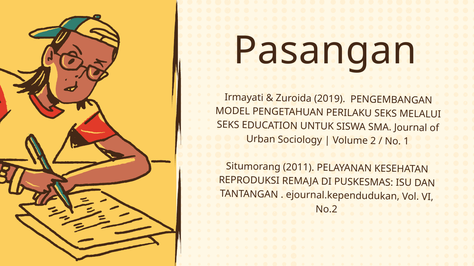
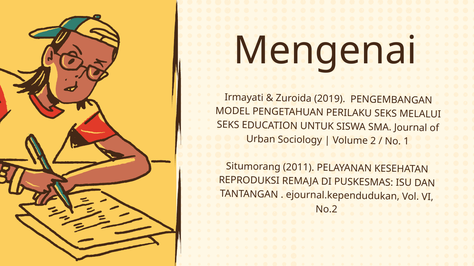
Pasangan: Pasangan -> Mengenai
